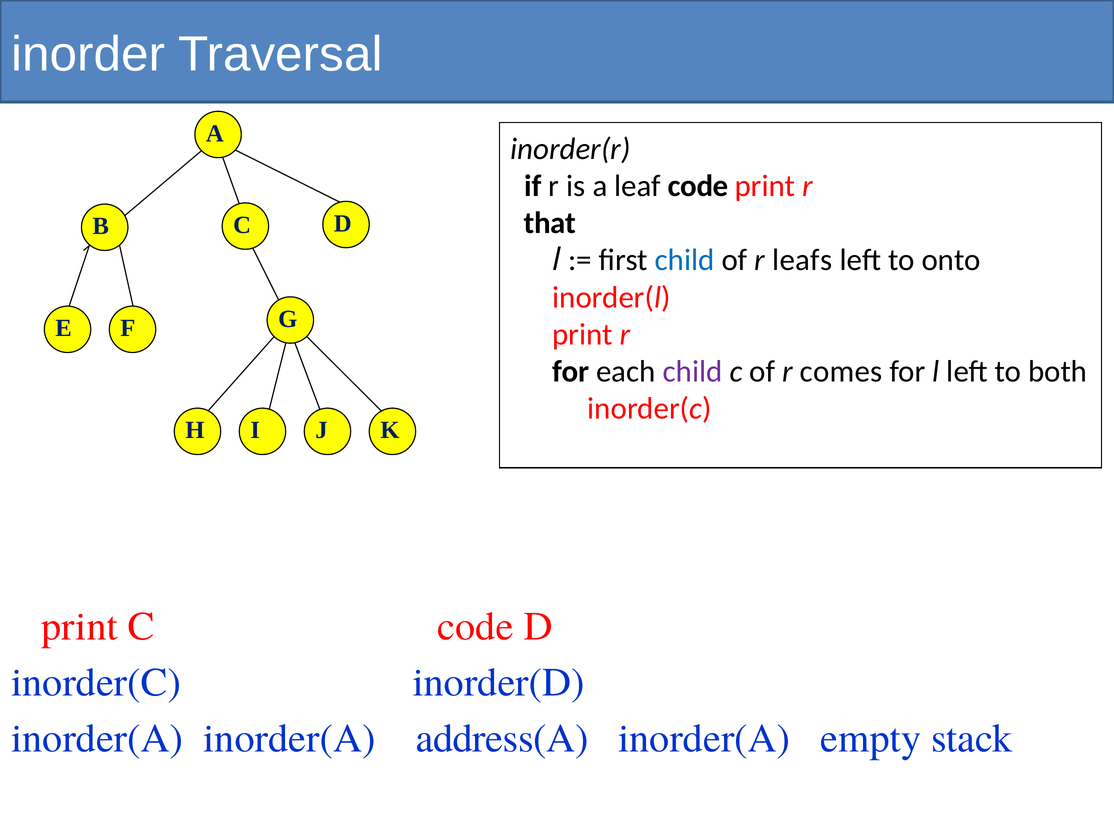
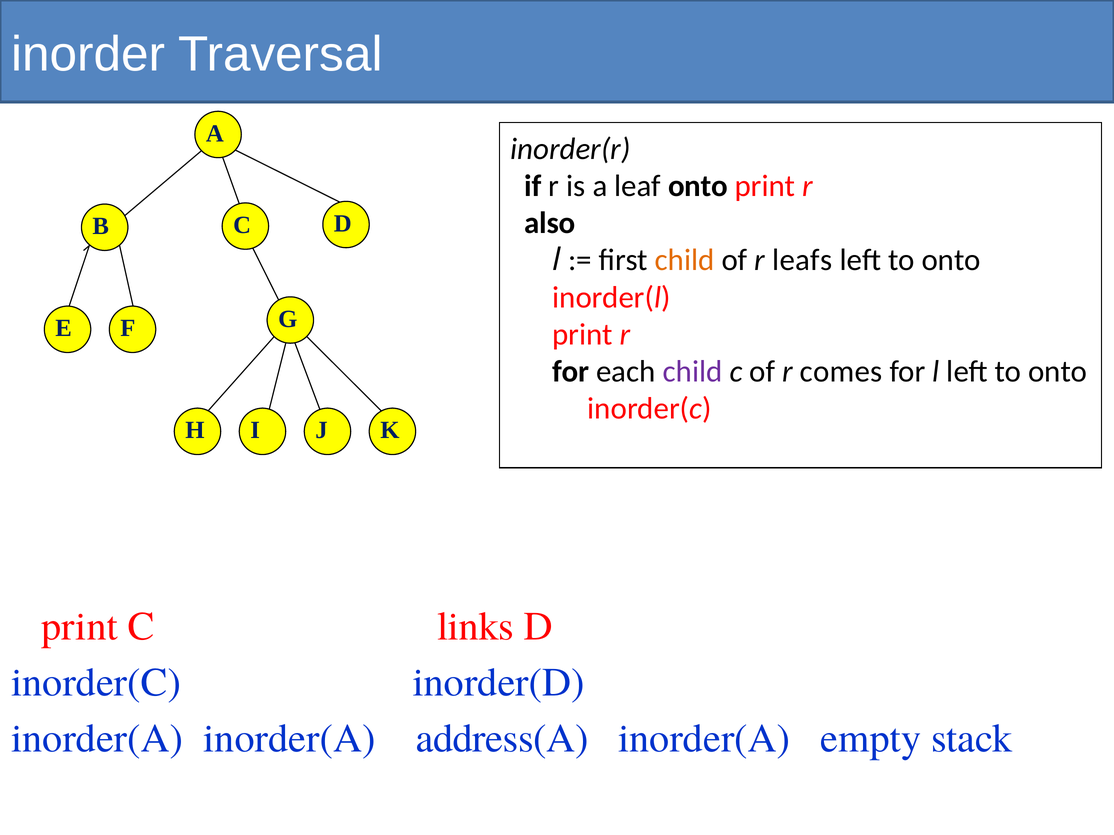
leaf code: code -> onto
that: that -> also
child at (685, 260) colour: blue -> orange
l left to both: both -> onto
C code: code -> links
